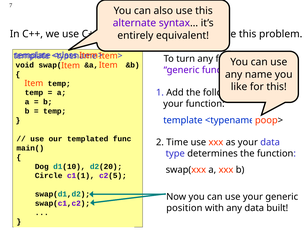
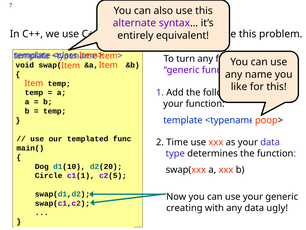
position: position -> creating
built: built -> ugly
